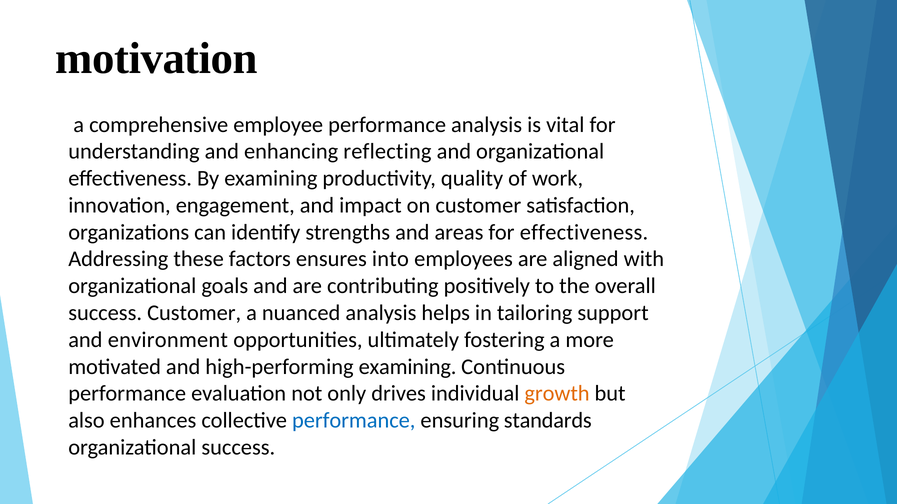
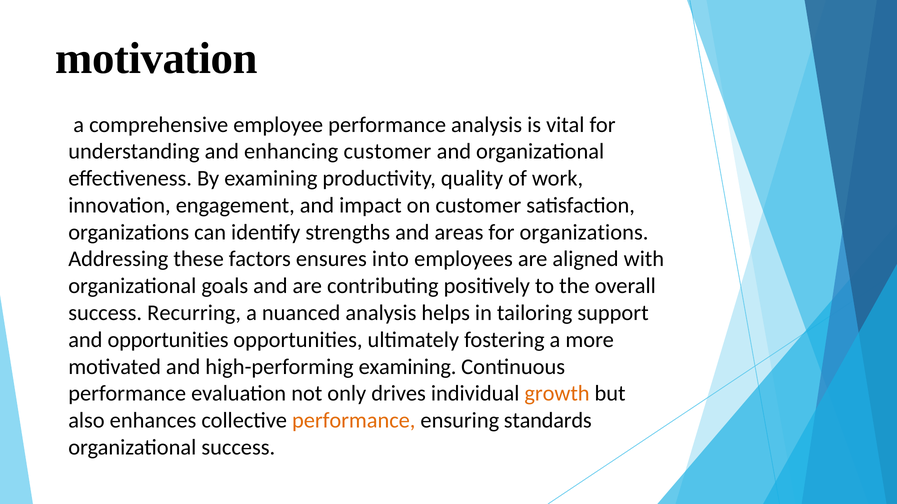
enhancing reflecting: reflecting -> customer
for effectiveness: effectiveness -> organizations
success Customer: Customer -> Recurring
and environment: environment -> opportunities
performance at (354, 421) colour: blue -> orange
